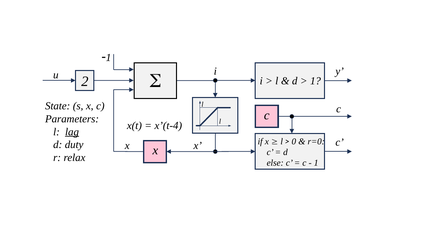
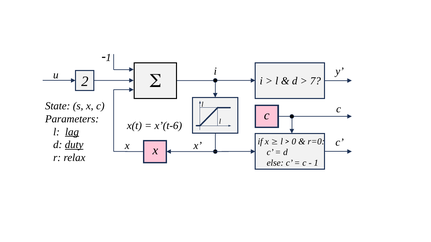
1 at (315, 81): 1 -> 7
x’(t-4: x’(t-4 -> x’(t-6
duty underline: none -> present
